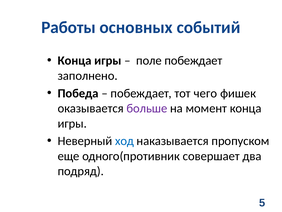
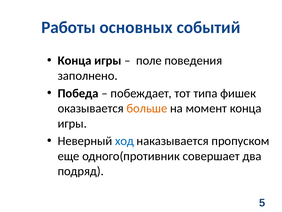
поле побеждает: побеждает -> поведения
чего: чего -> типа
больше colour: purple -> orange
